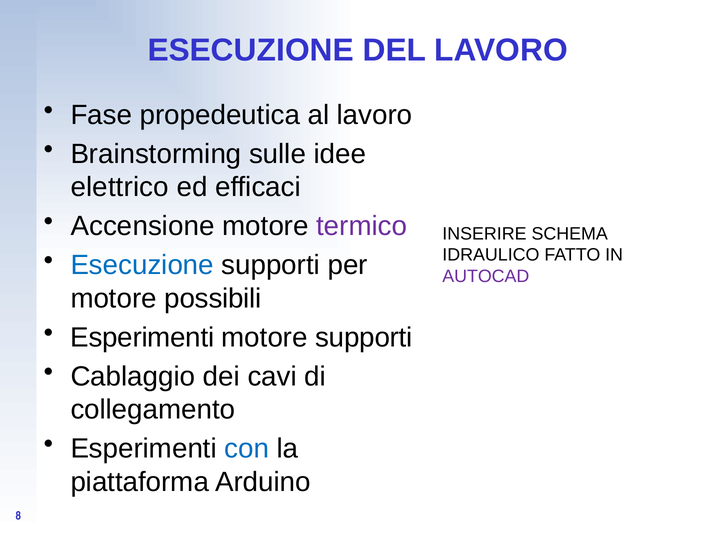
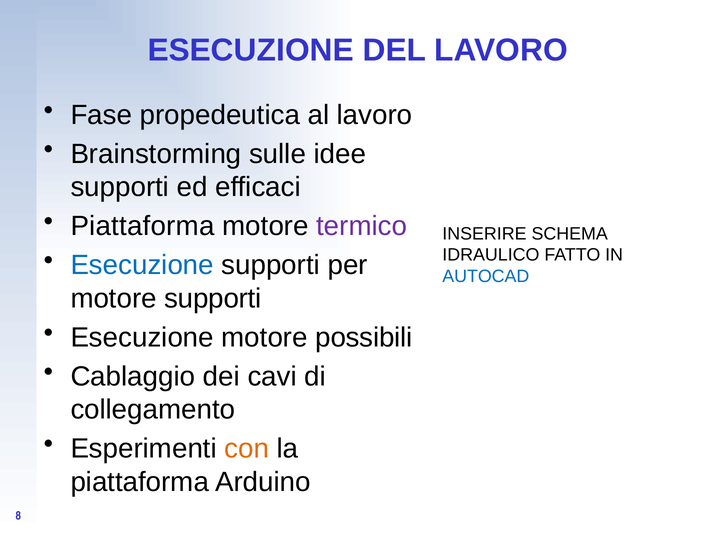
elettrico at (120, 187): elettrico -> supporti
Accensione at (143, 226): Accensione -> Piattaforma
AUTOCAD colour: purple -> blue
motore possibili: possibili -> supporti
Esperimenti at (142, 337): Esperimenti -> Esecuzione
motore supporti: supporti -> possibili
con colour: blue -> orange
